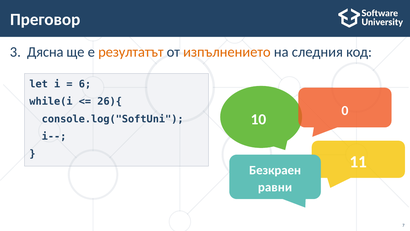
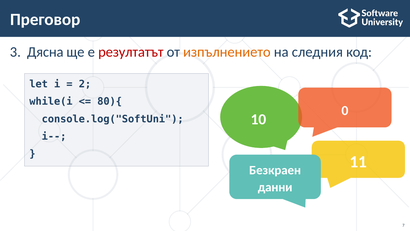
резултатът colour: orange -> red
6: 6 -> 2
26){: 26){ -> 80){
равни: равни -> данни
